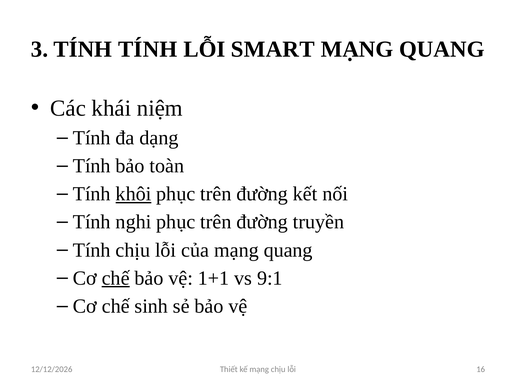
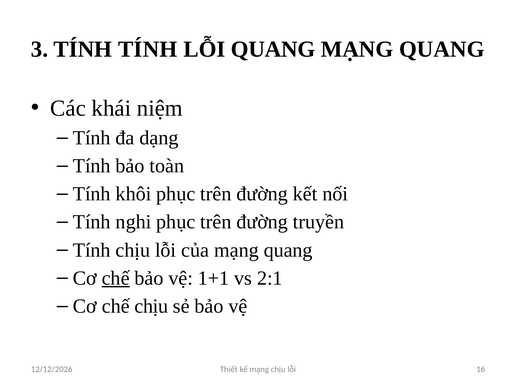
LỖI SMART: SMART -> QUANG
khôi underline: present -> none
9:1: 9:1 -> 2:1
chế sinh: sinh -> chịu
